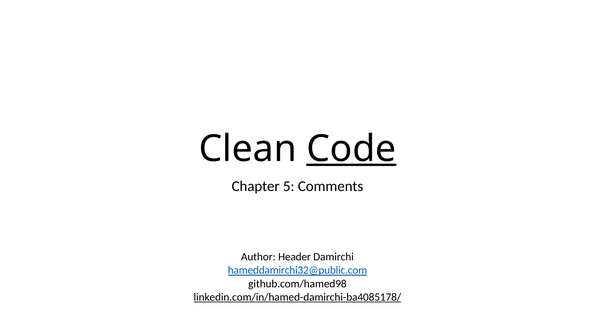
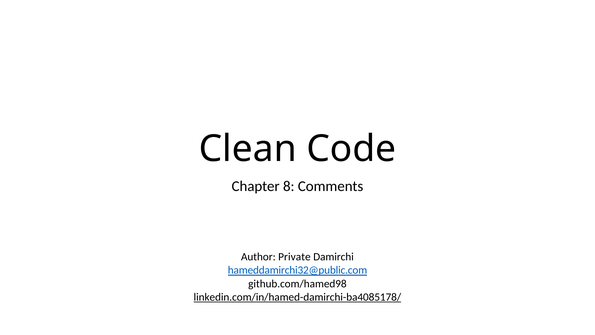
Code underline: present -> none
5: 5 -> 8
Header: Header -> Private
